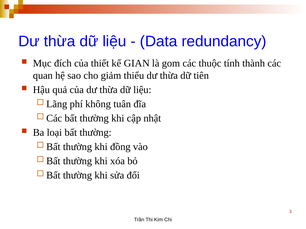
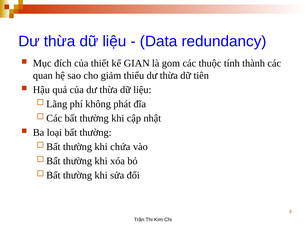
tuân: tuân -> phát
đồng: đồng -> chứa
